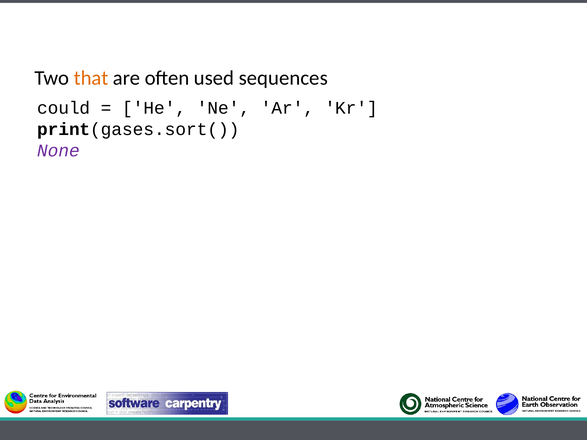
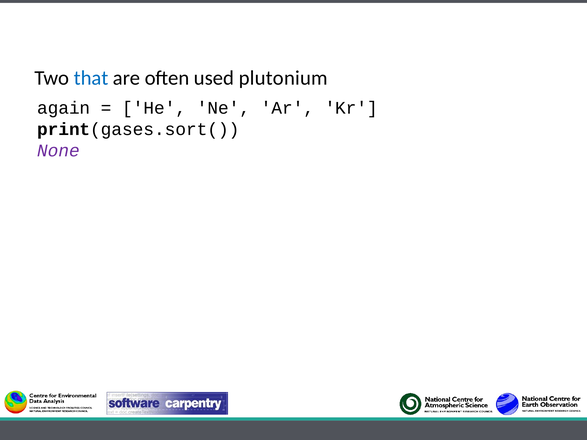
that colour: orange -> blue
sequences: sequences -> plutonium
could: could -> again
